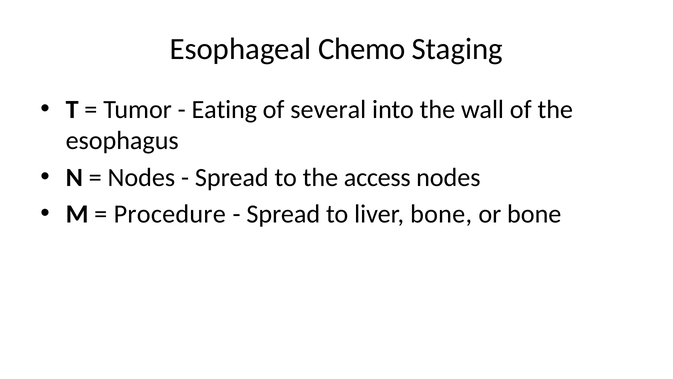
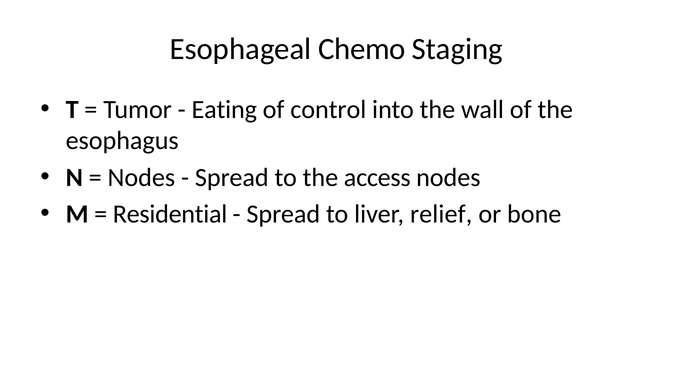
several: several -> control
Procedure: Procedure -> Residential
liver bone: bone -> relief
